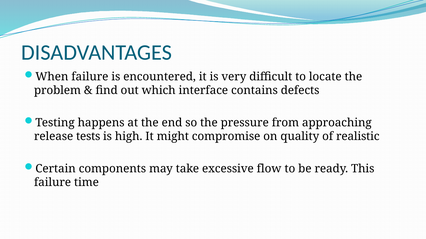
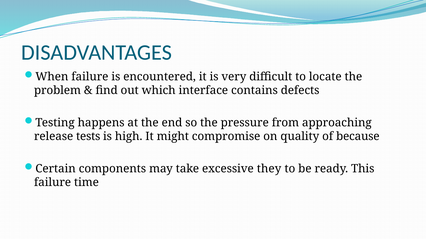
realistic: realistic -> because
flow: flow -> they
